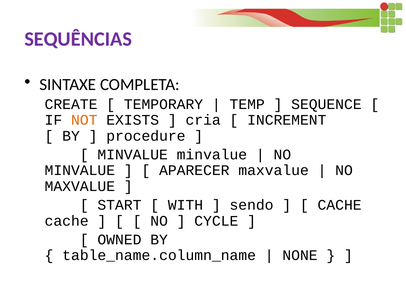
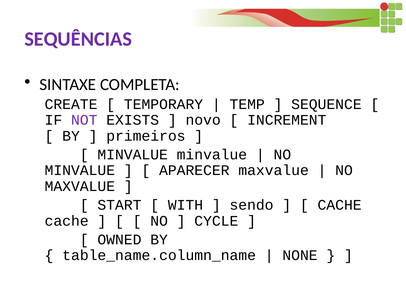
NOT colour: orange -> purple
cria: cria -> novo
procedure: procedure -> primeiros
